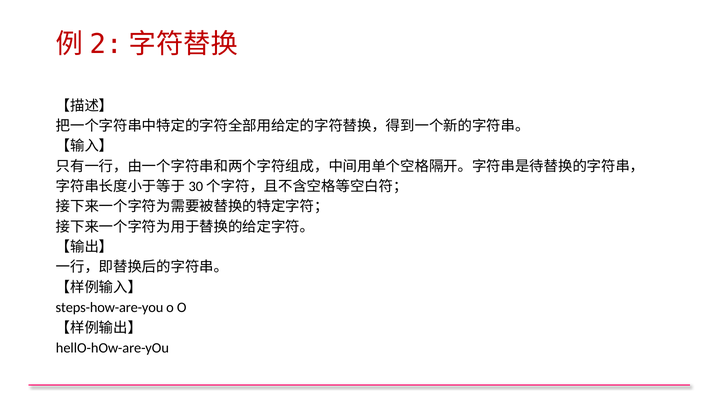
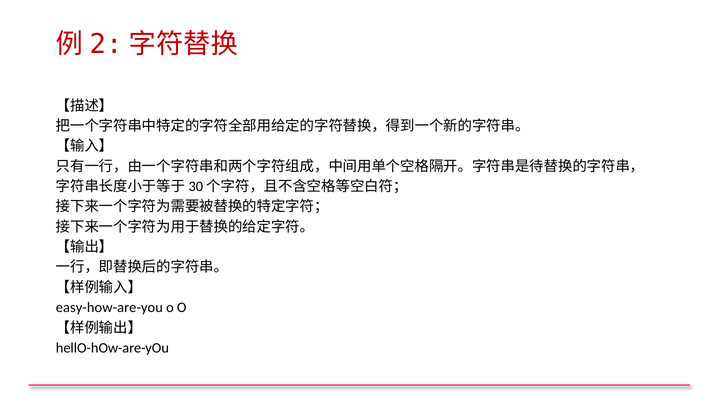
steps-how-are-you: steps-how-are-you -> easy-how-are-you
